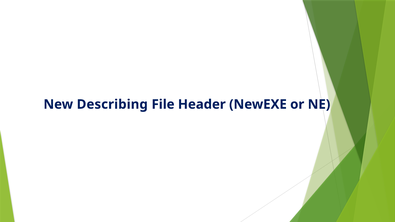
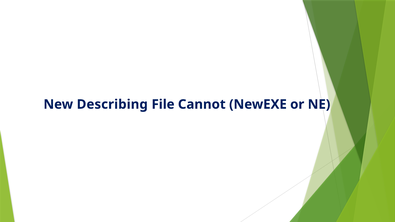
Header: Header -> Cannot
